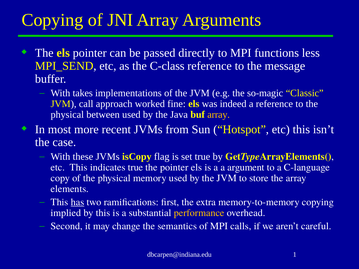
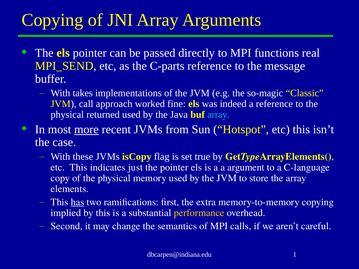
less: less -> real
C-class: C-class -> C-parts
between: between -> returned
array at (219, 115) colour: yellow -> light blue
more underline: none -> present
indicates true: true -> just
